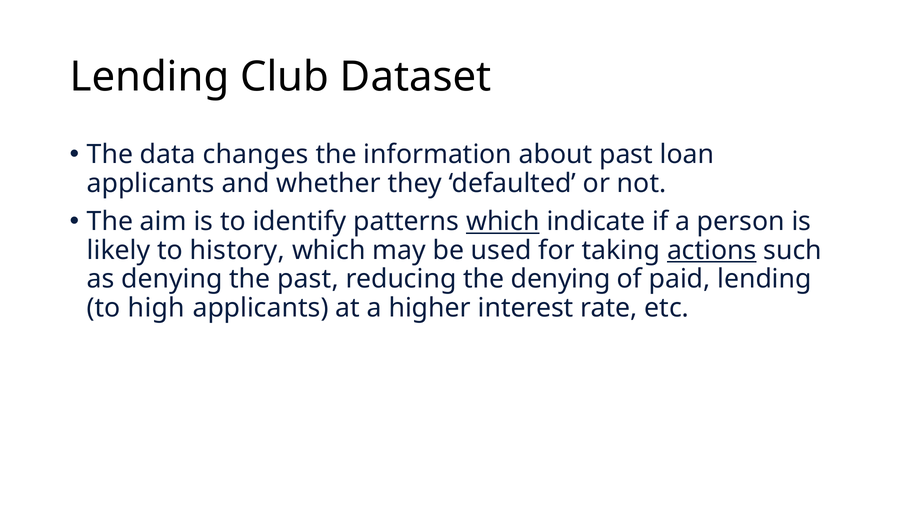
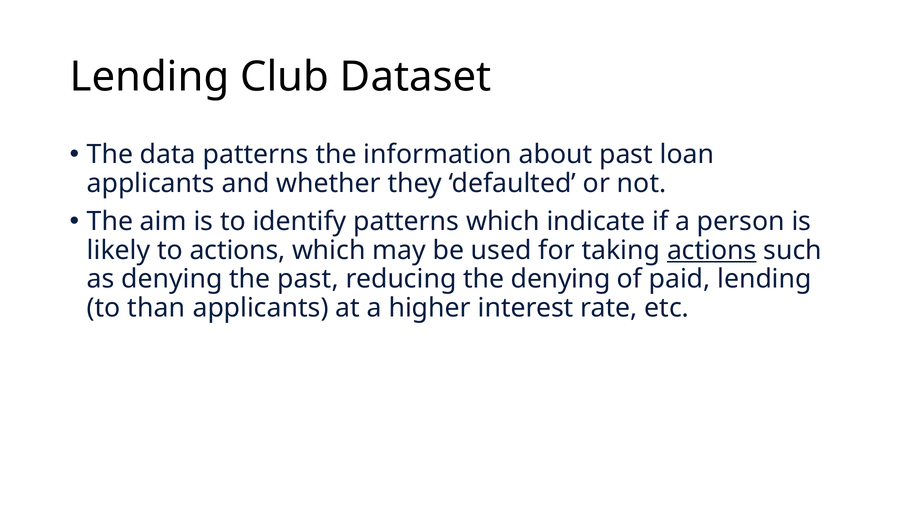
data changes: changes -> patterns
which at (503, 222) underline: present -> none
to history: history -> actions
high: high -> than
